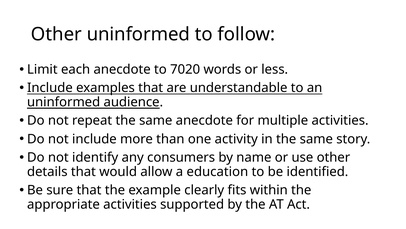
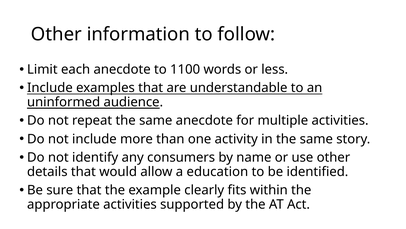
Other uninformed: uninformed -> information
7020: 7020 -> 1100
